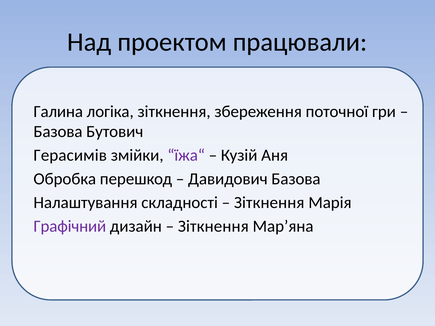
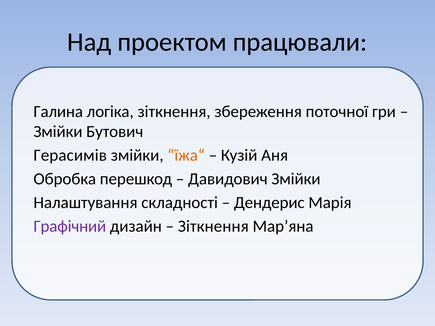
Базова at (58, 132): Базова -> Змійки
їжа“ colour: purple -> orange
Давидович Базова: Базова -> Змійки
Зіткнення at (269, 203): Зіткнення -> Дендерис
